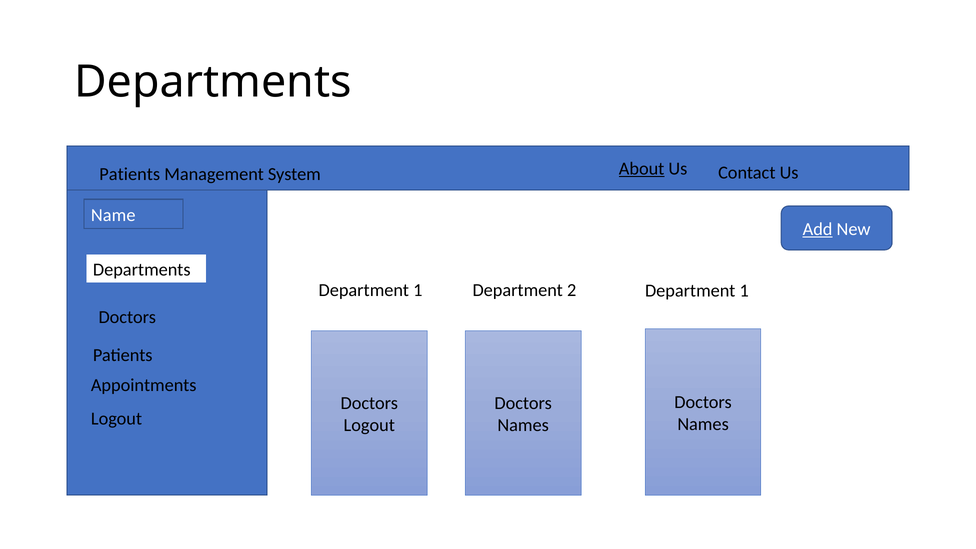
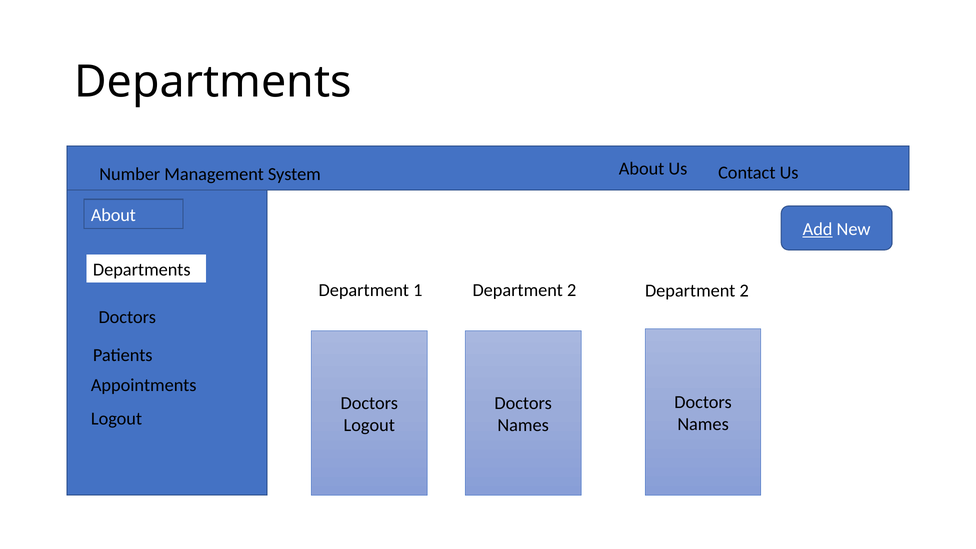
Patients at (130, 174): Patients -> Number
About at (642, 169) underline: present -> none
Name at (113, 215): Name -> About
2 Department 1: 1 -> 2
